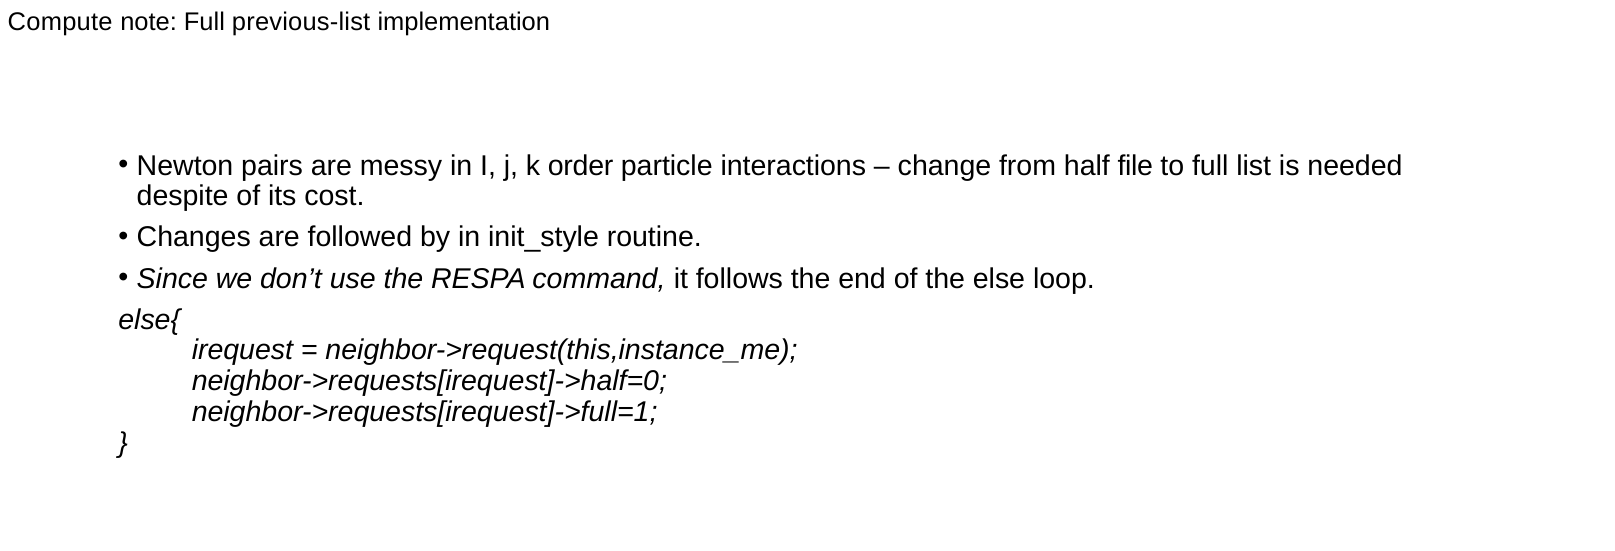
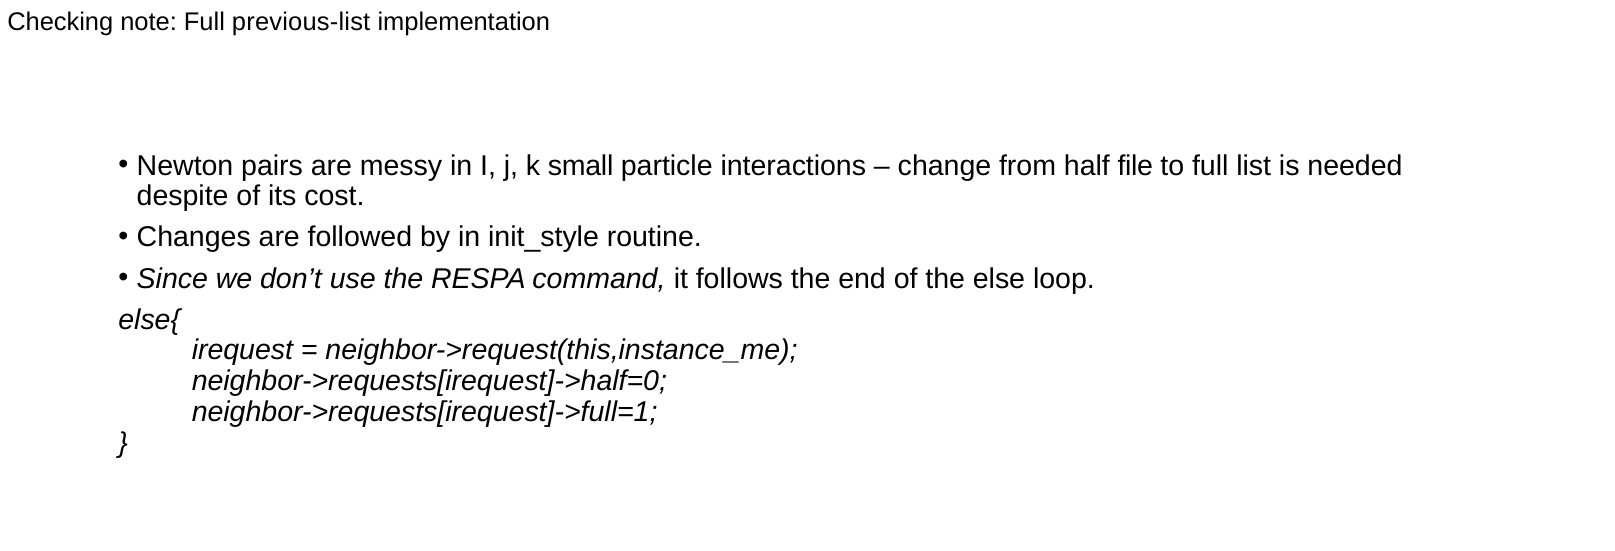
Compute: Compute -> Checking
order: order -> small
